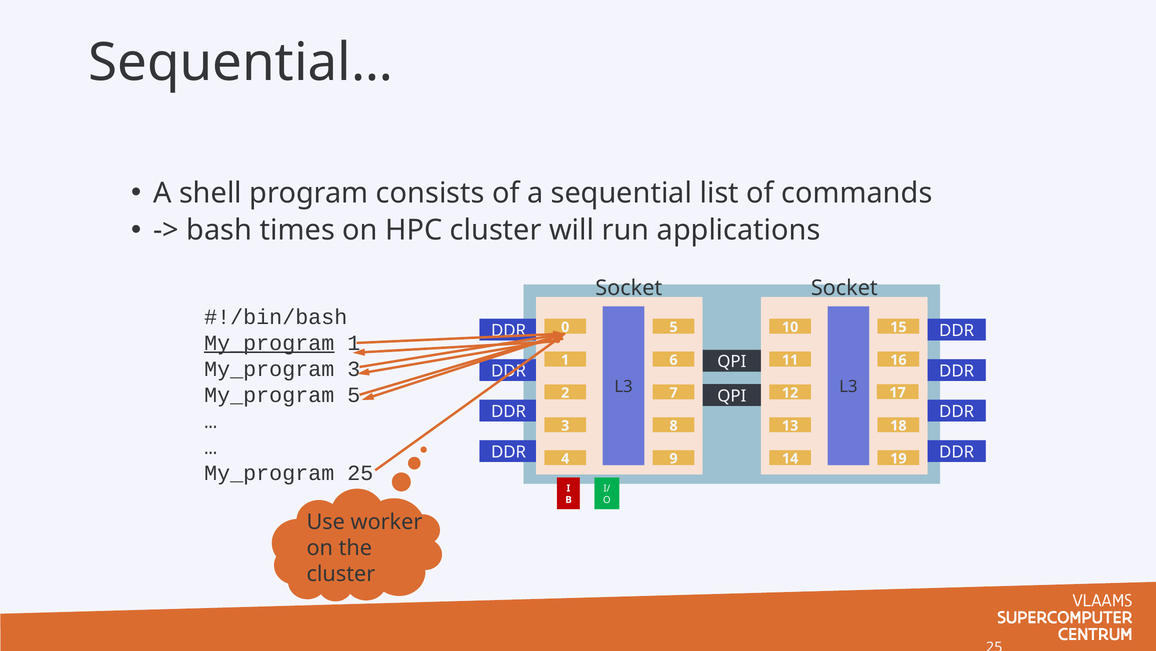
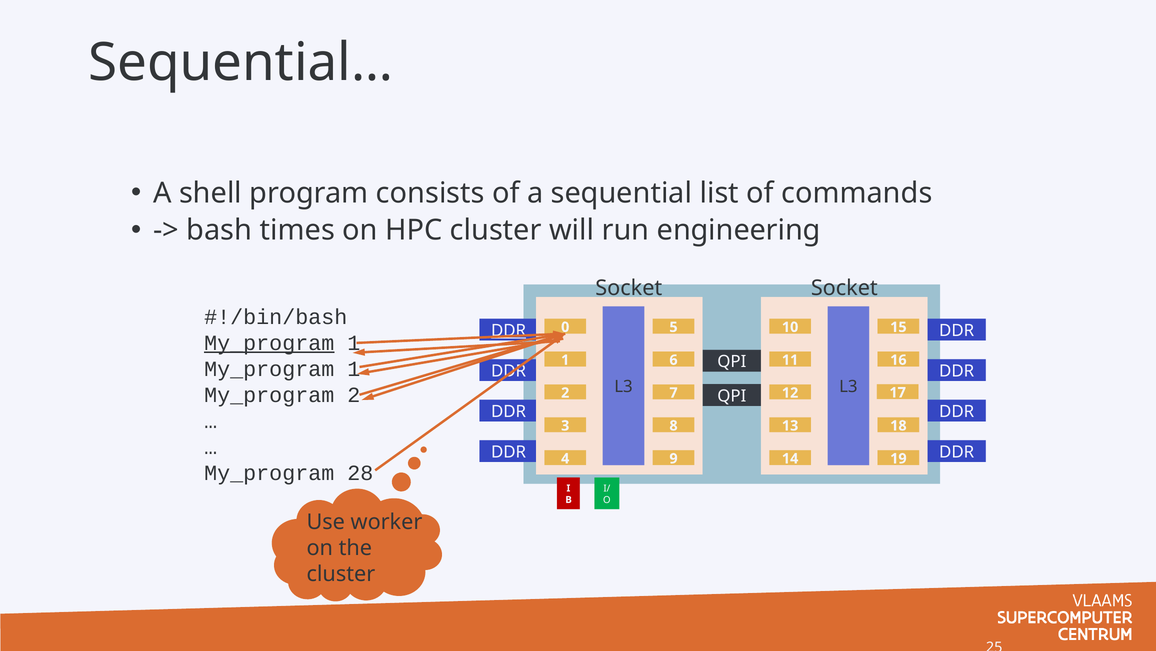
applications: applications -> engineering
DDR at (509, 330) underline: none -> present
3 at (354, 369): 3 -> 1
My_program 5: 5 -> 2
My_program 25: 25 -> 28
